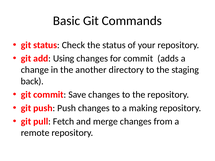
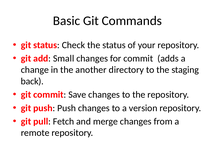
Using: Using -> Small
making: making -> version
